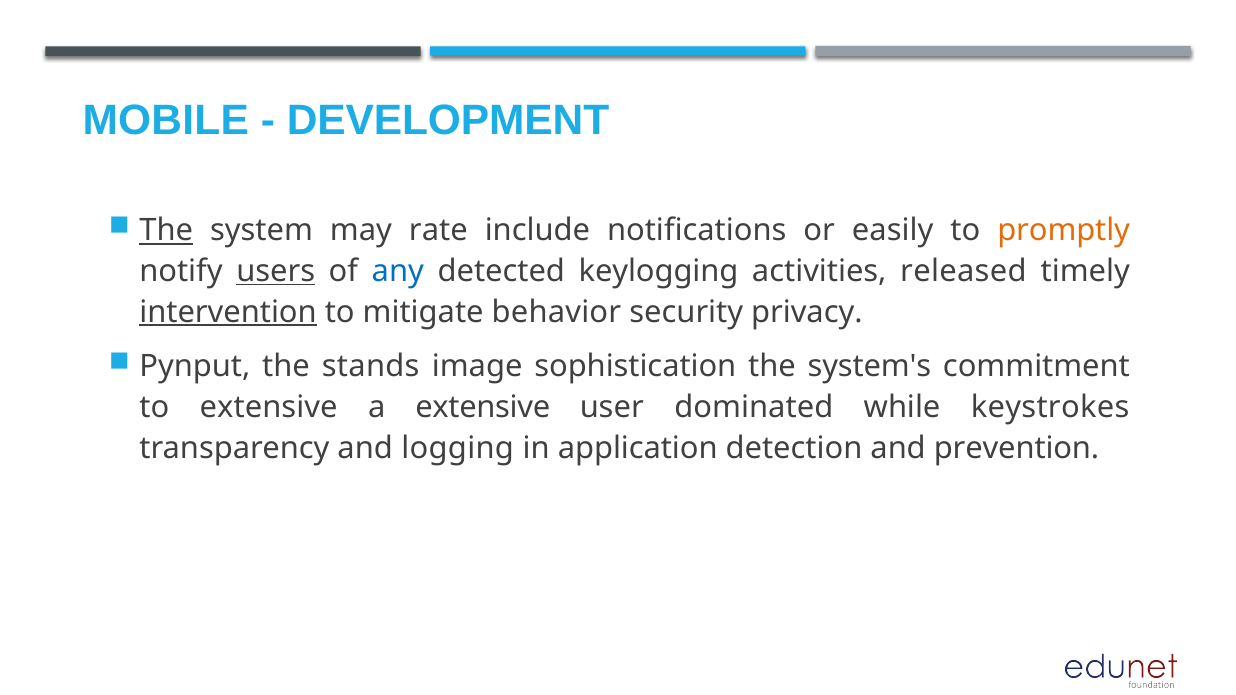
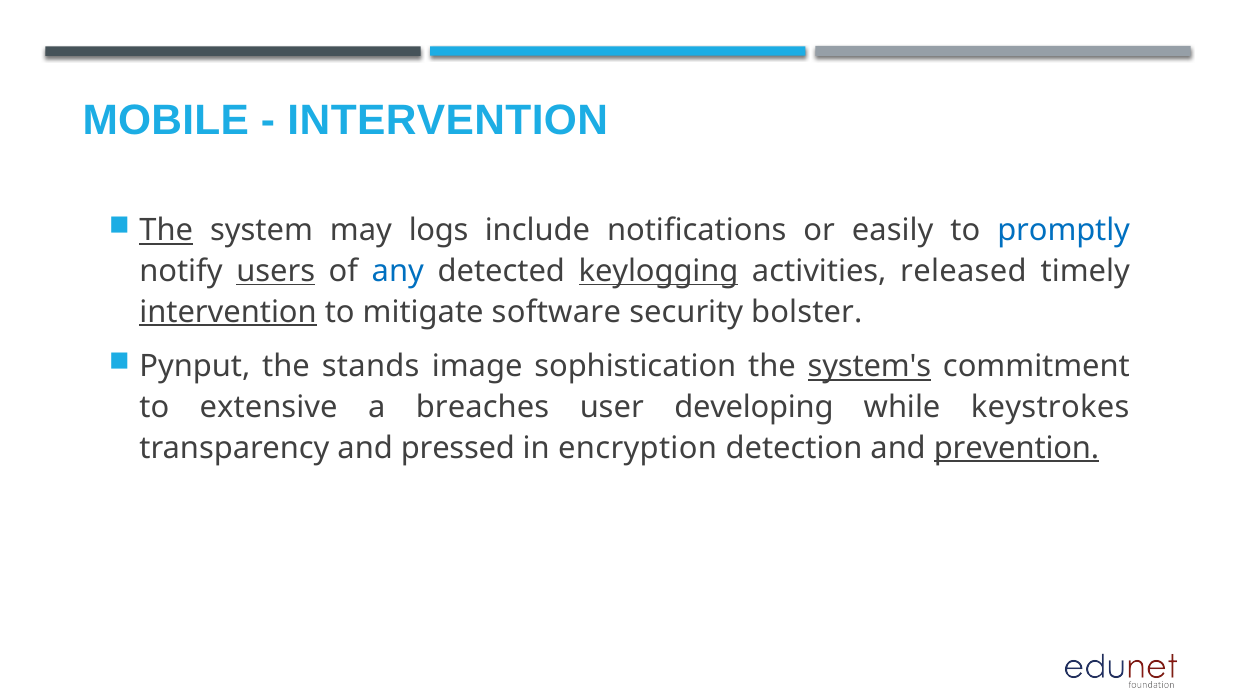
DEVELOPMENT at (448, 120): DEVELOPMENT -> INTERVENTION
rate: rate -> logs
promptly colour: orange -> blue
keylogging underline: none -> present
behavior: behavior -> software
privacy: privacy -> bolster
system's underline: none -> present
a extensive: extensive -> breaches
dominated: dominated -> developing
logging: logging -> pressed
application: application -> encryption
prevention underline: none -> present
